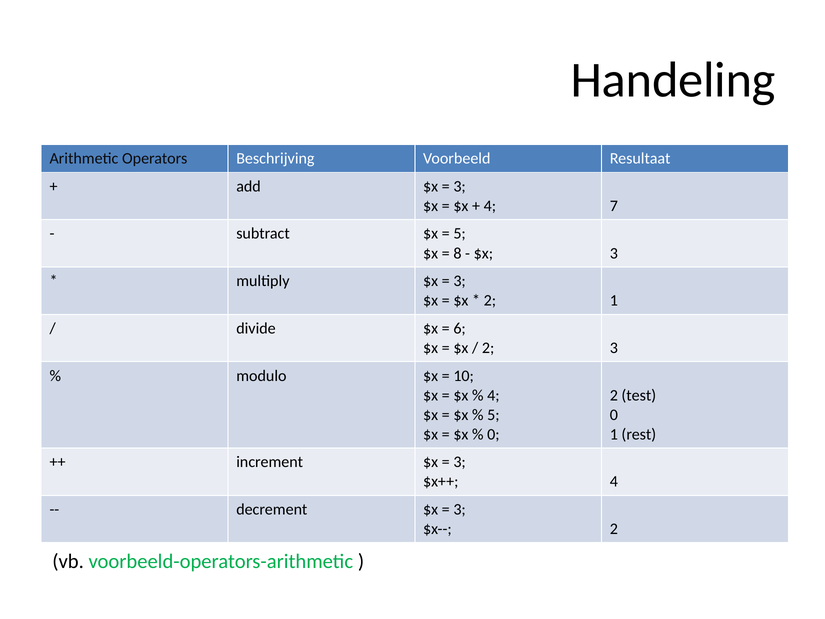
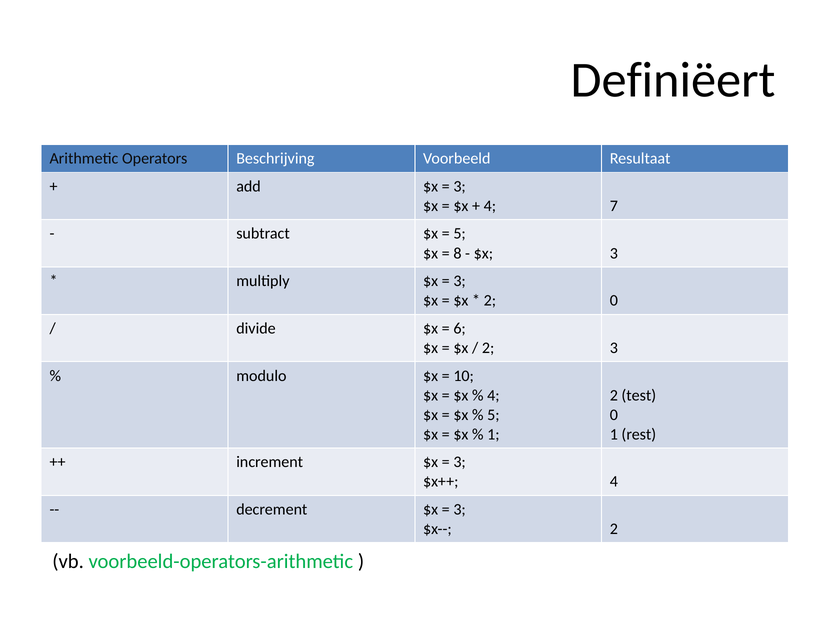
Handeling: Handeling -> Definiëert
2 1: 1 -> 0
0 at (493, 434): 0 -> 1
